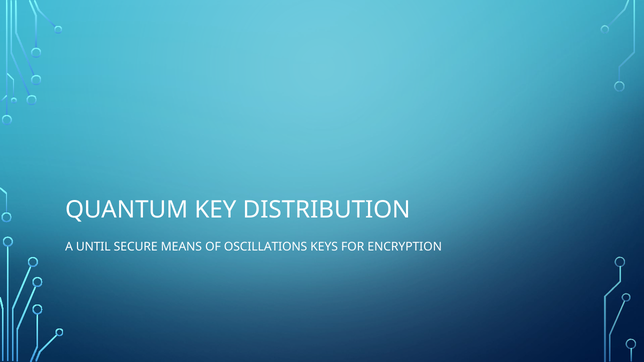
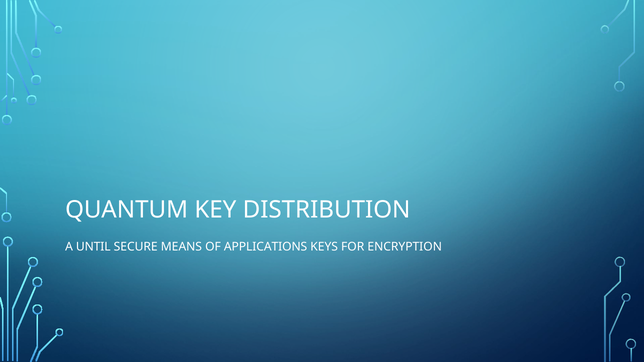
OSCILLATIONS: OSCILLATIONS -> APPLICATIONS
